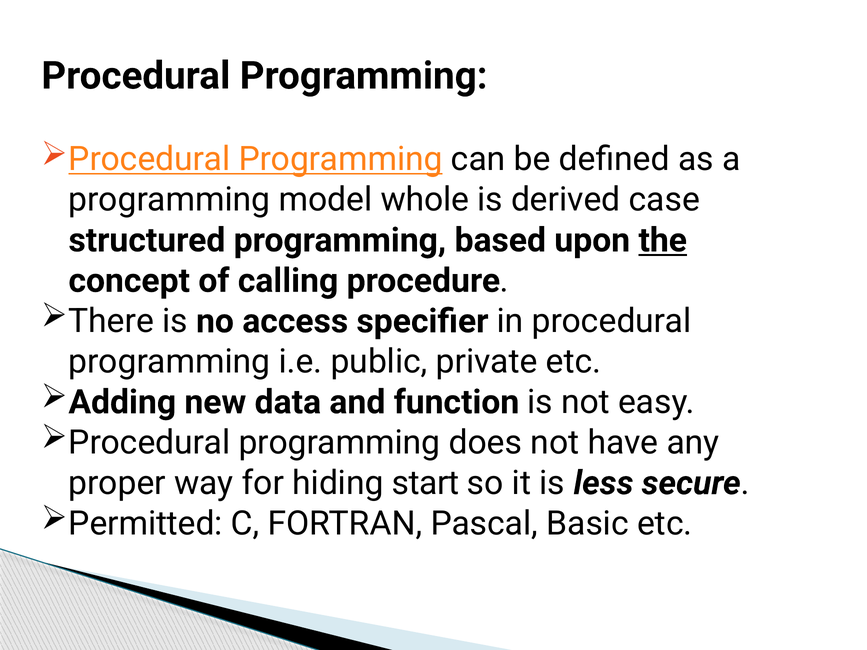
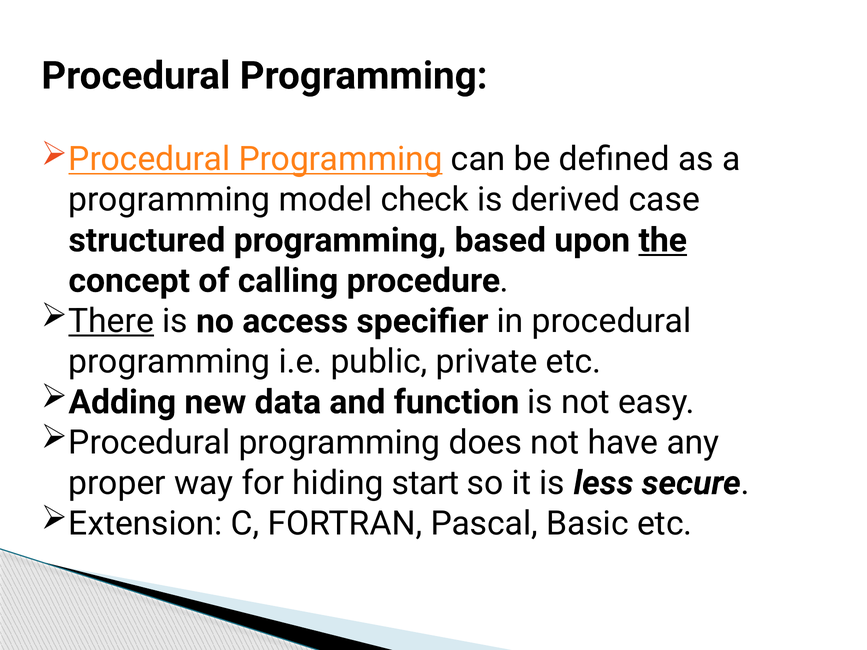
whole: whole -> check
There underline: none -> present
Permitted: Permitted -> Extension
